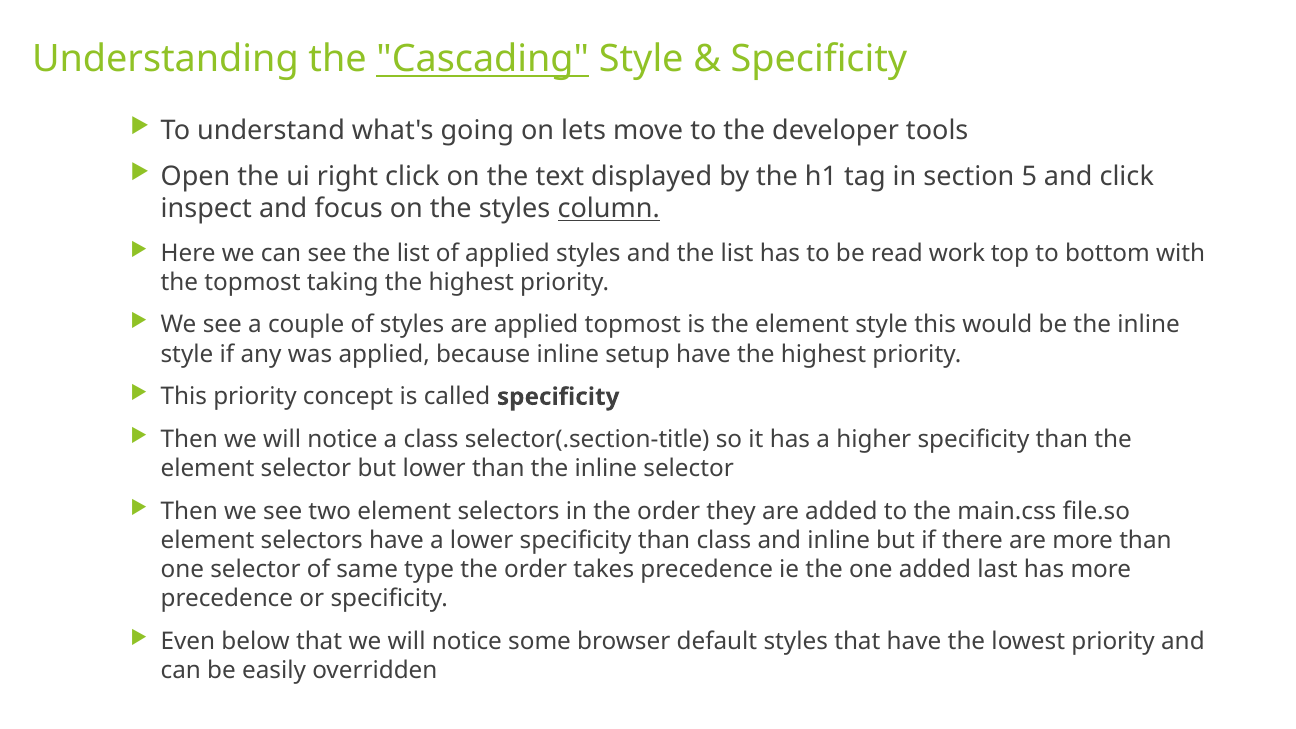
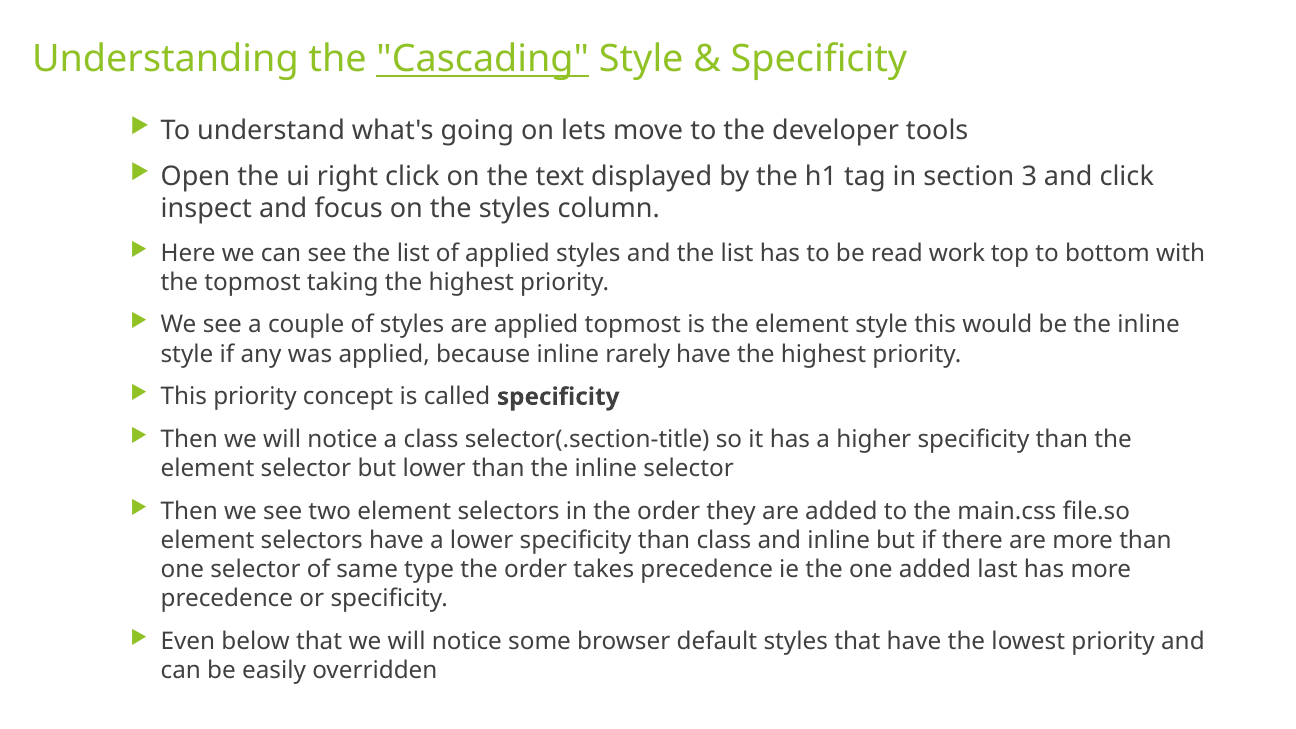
5: 5 -> 3
column underline: present -> none
setup: setup -> rarely
